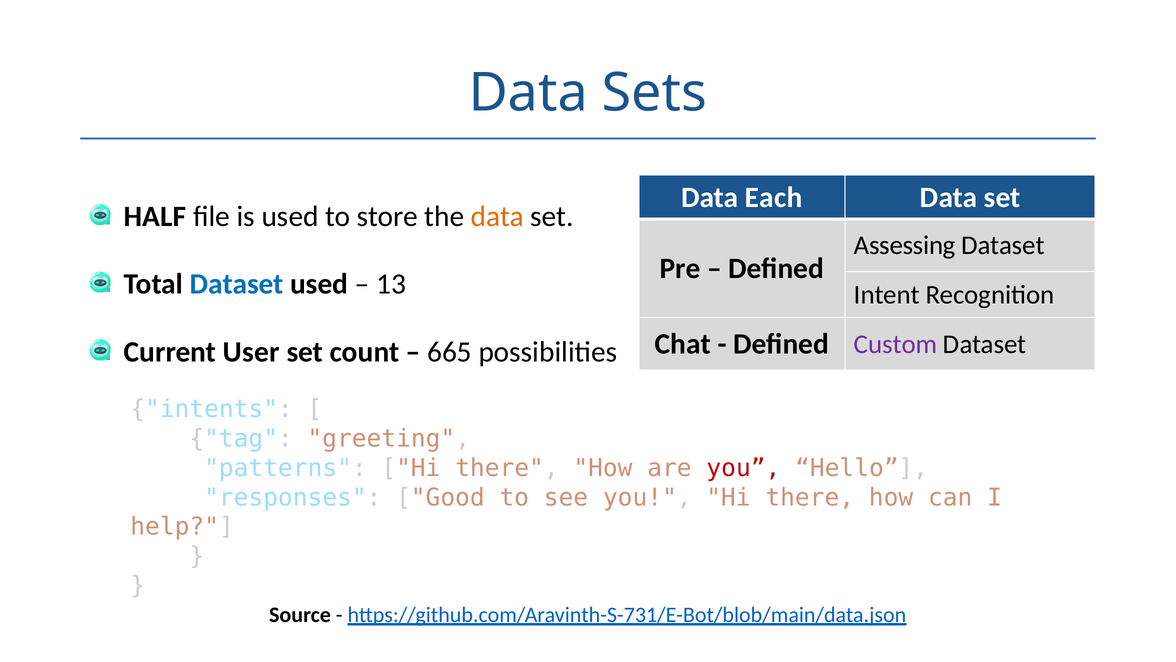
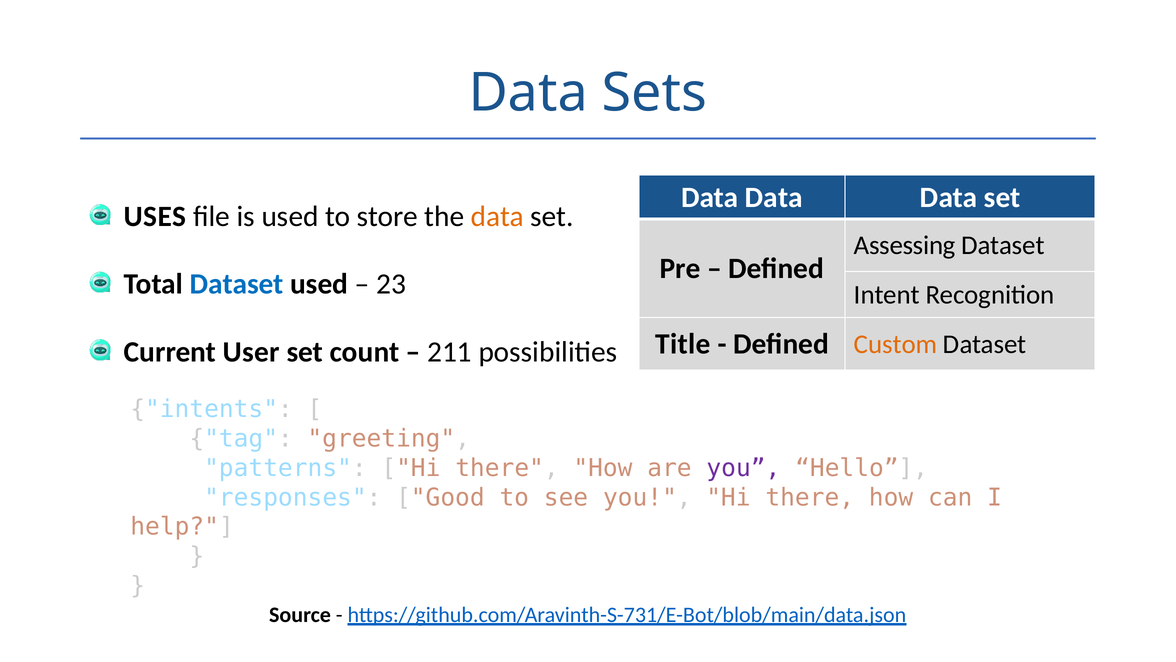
Each at (774, 197): Each -> Data
HALF: HALF -> USES
13: 13 -> 23
Chat: Chat -> Title
Custom colour: purple -> orange
665: 665 -> 211
you at (743, 468) colour: red -> purple
